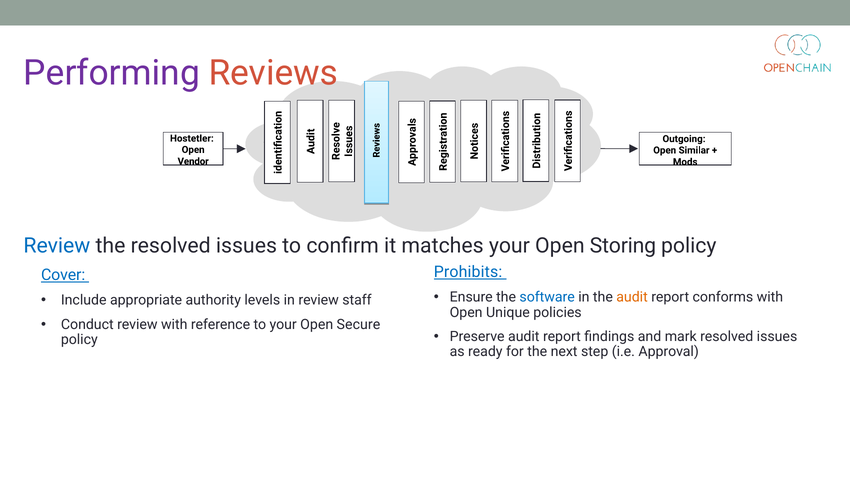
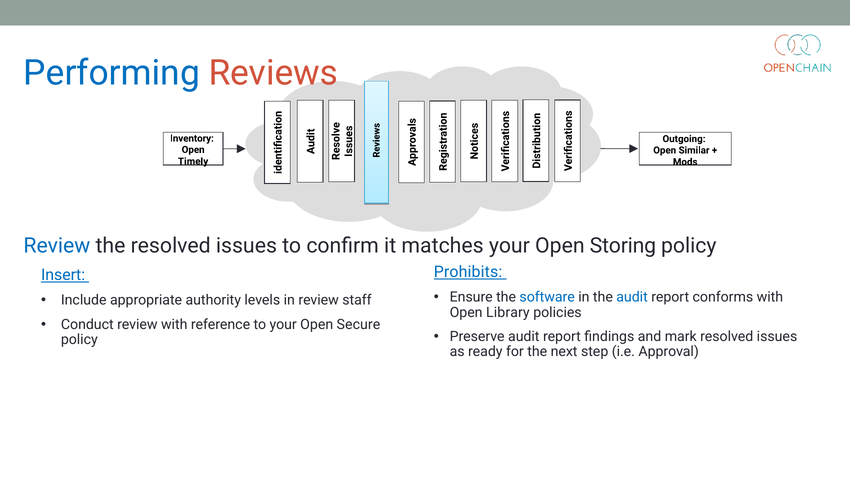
Performing colour: purple -> blue
Hostetler: Hostetler -> Inventory
Vendor: Vendor -> Timely
Cover: Cover -> Insert
audit at (632, 297) colour: orange -> blue
Unique: Unique -> Library
